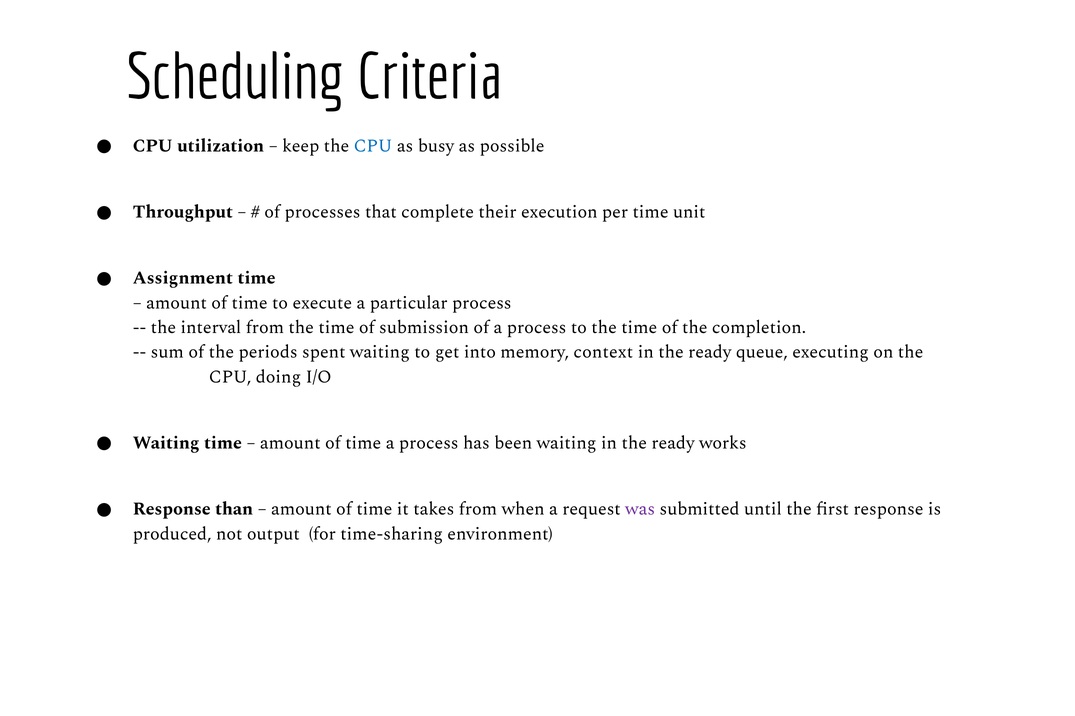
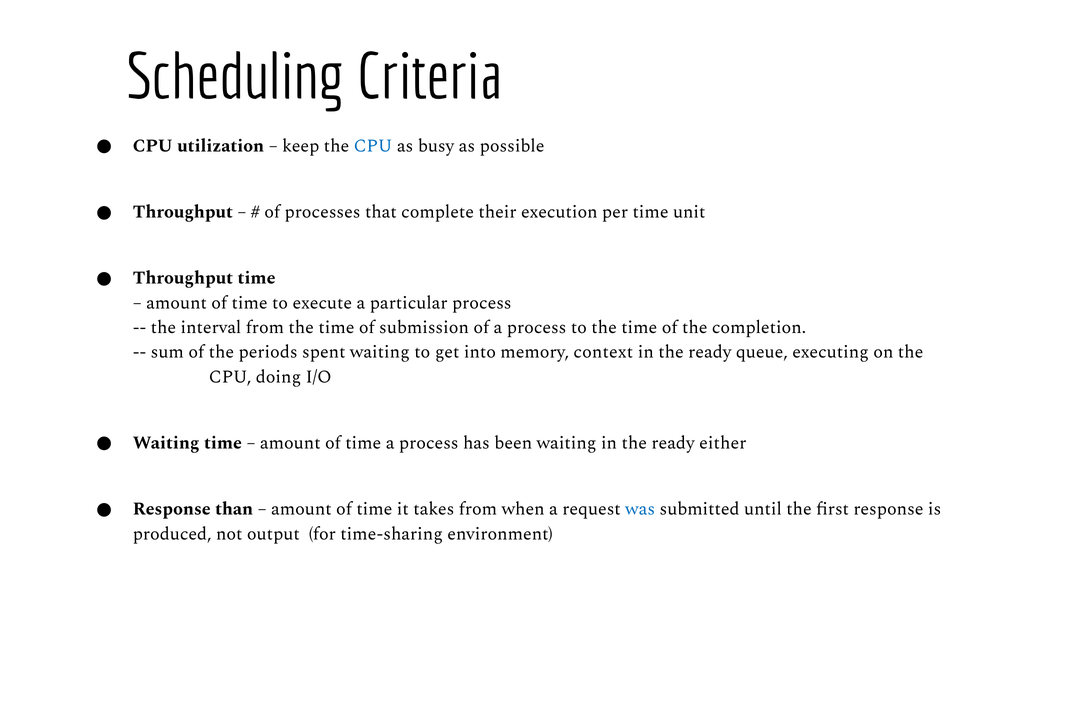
Assignment at (183, 278): Assignment -> Throughput
works: works -> either
was colour: purple -> blue
